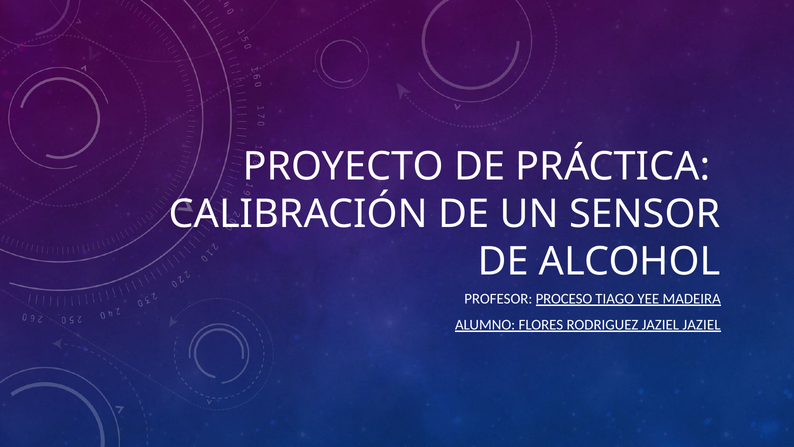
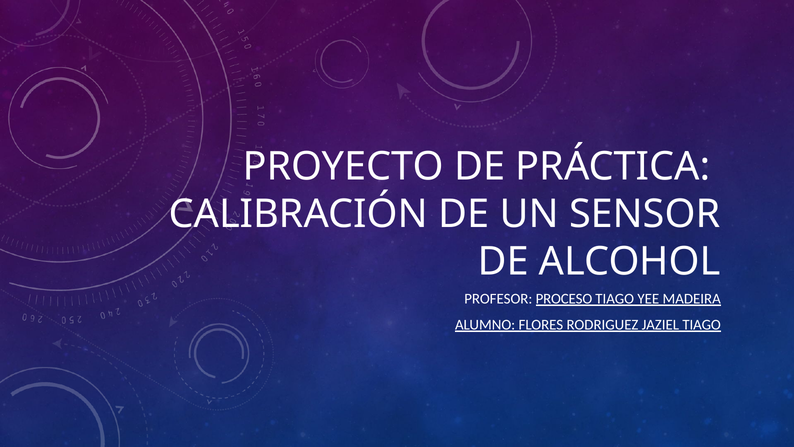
JAZIEL JAZIEL: JAZIEL -> TIAGO
